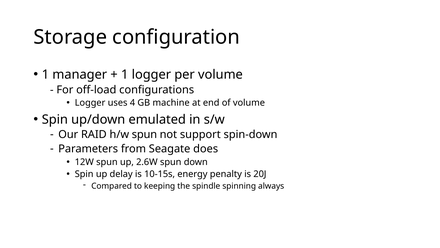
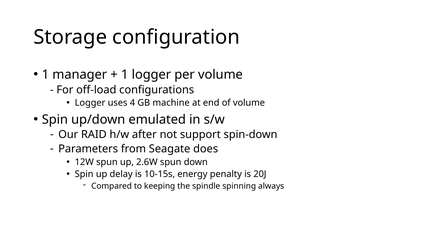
h/w spun: spun -> after
